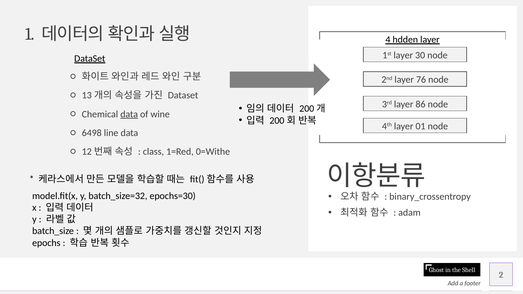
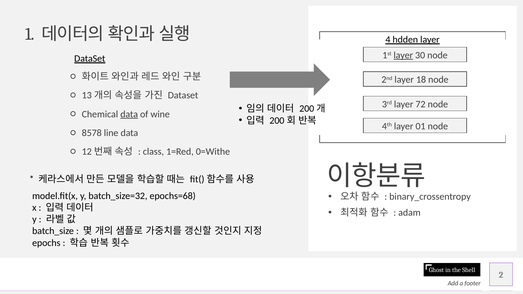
layer at (403, 55) underline: none -> present
76: 76 -> 18
86: 86 -> 72
6498: 6498 -> 8578
epochs=30: epochs=30 -> epochs=68
